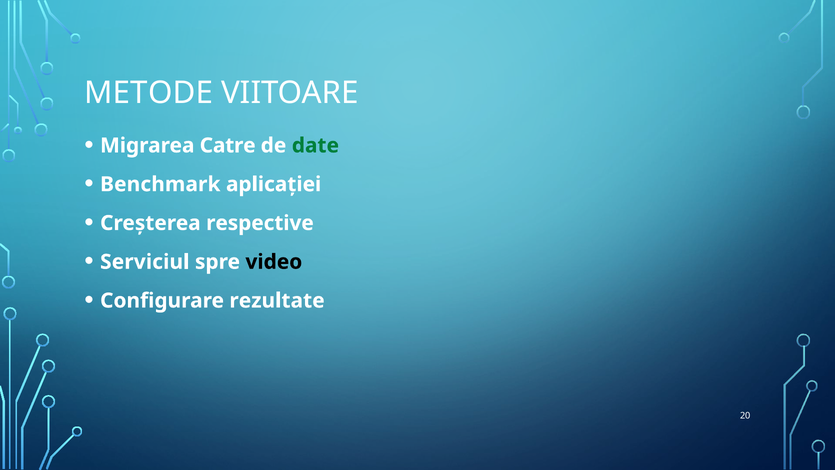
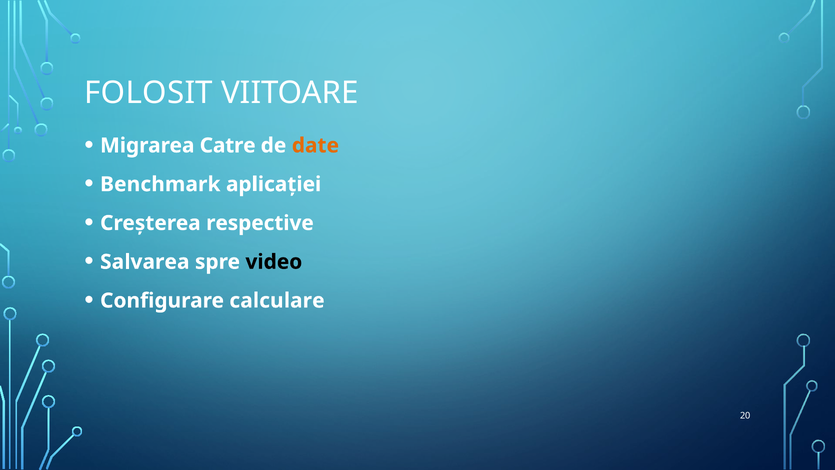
METODE: METODE -> FOLOSIT
date colour: green -> orange
Serviciul: Serviciul -> Salvarea
rezultate: rezultate -> calculare
